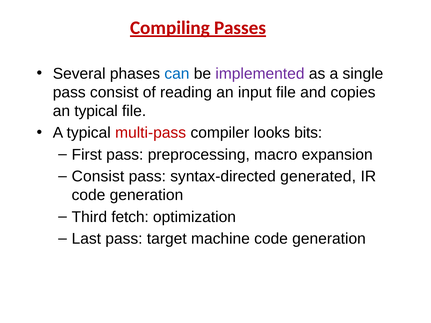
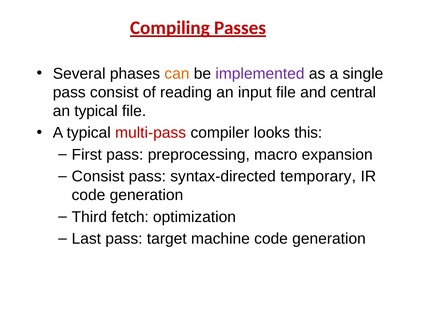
can colour: blue -> orange
copies: copies -> central
bits: bits -> this
generated: generated -> temporary
